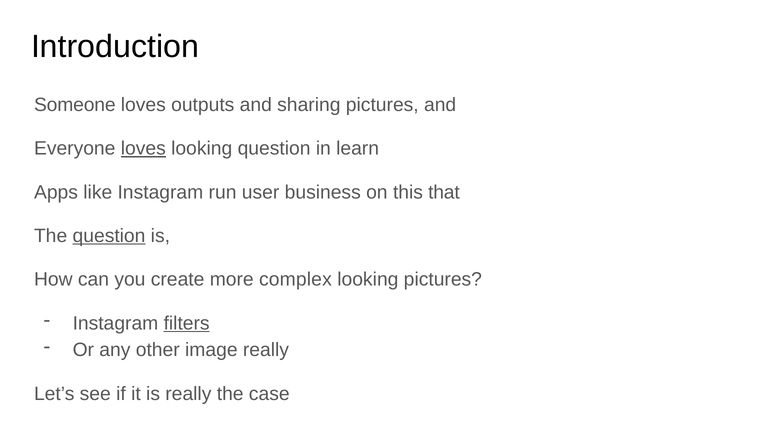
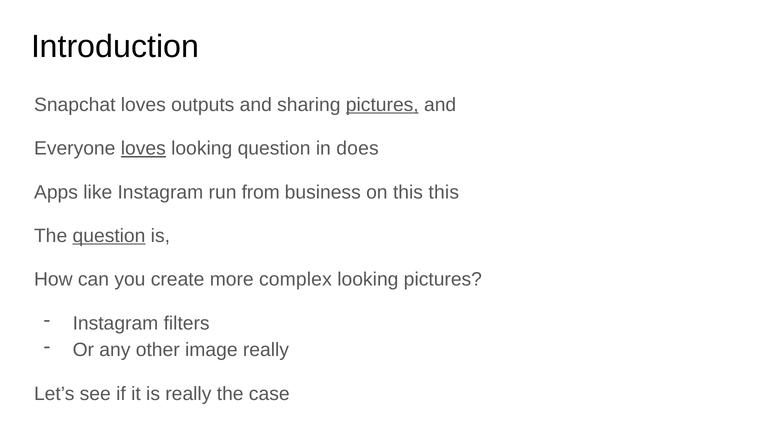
Someone: Someone -> Snapchat
pictures at (382, 105) underline: none -> present
learn: learn -> does
user: user -> from
this that: that -> this
filters underline: present -> none
